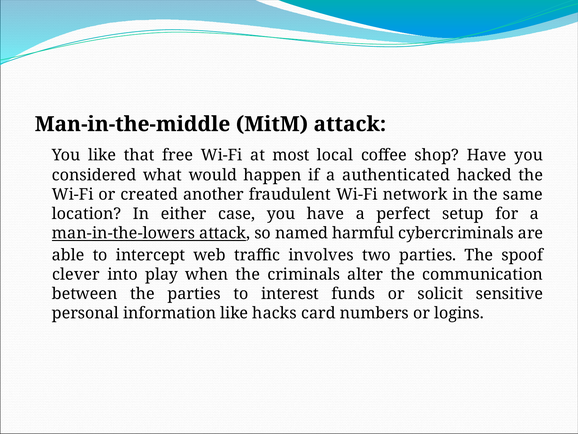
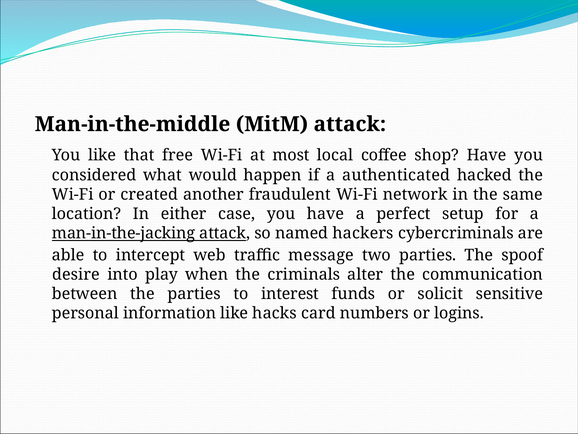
man-in-the-lowers: man-in-the-lowers -> man-in-the-jacking
harmful: harmful -> hackers
involves: involves -> message
clever: clever -> desire
